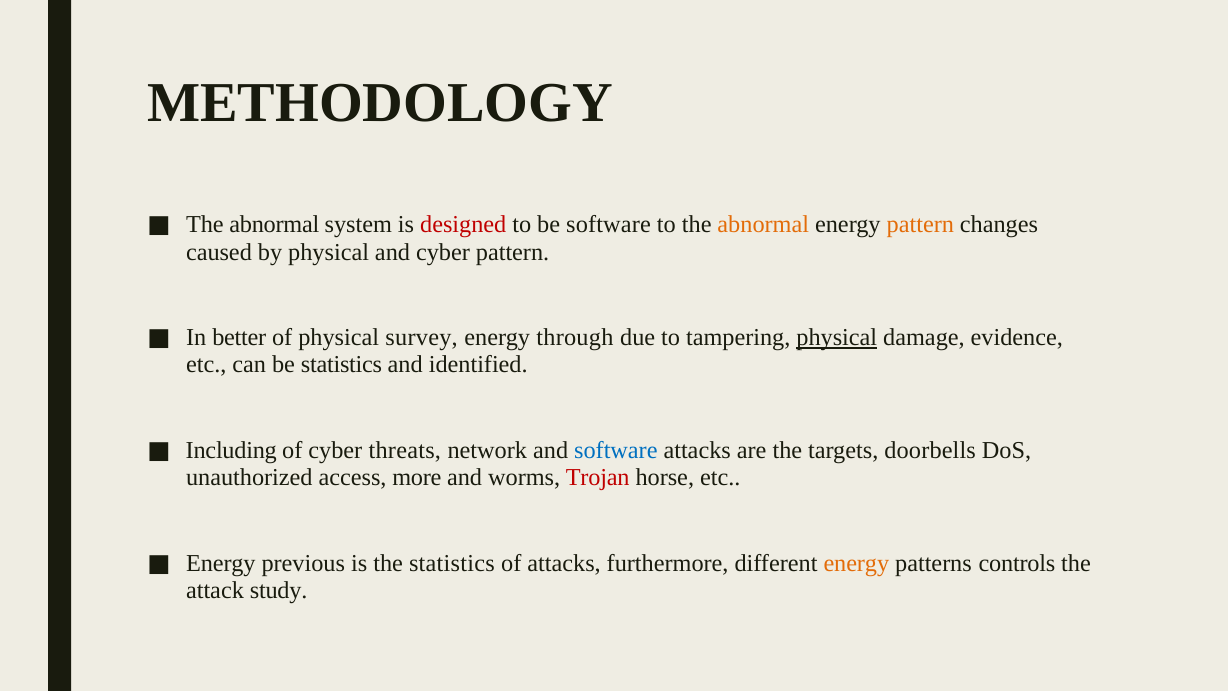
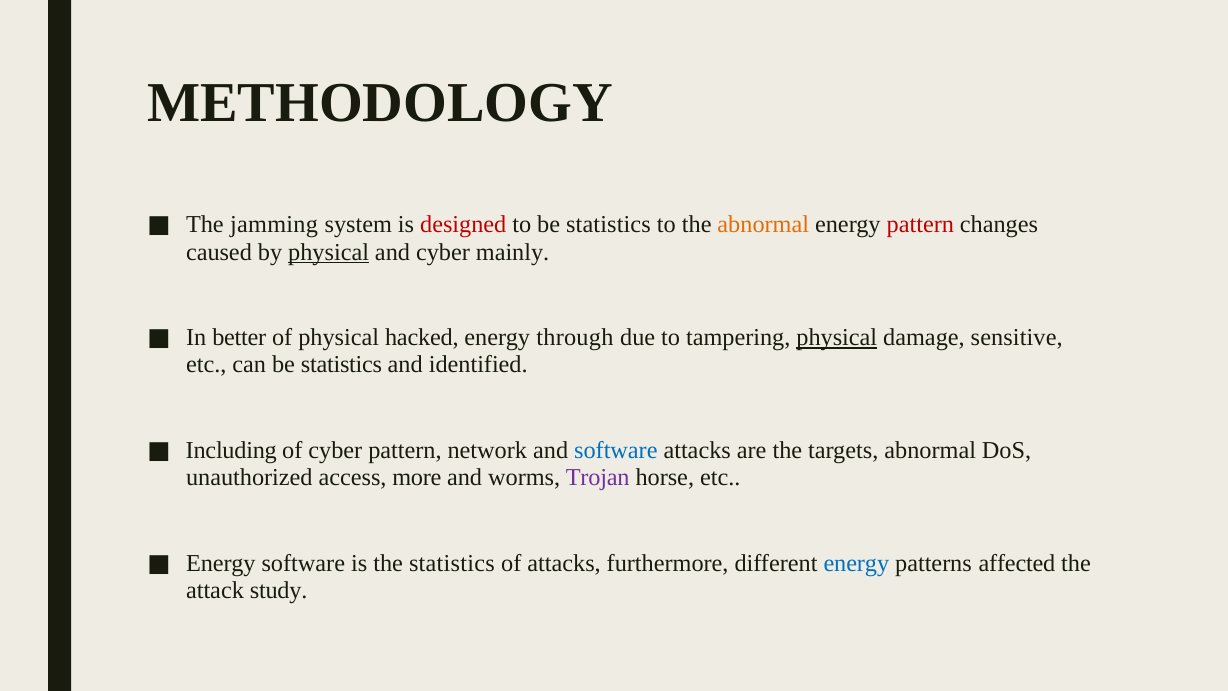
abnormal at (274, 224): abnormal -> jamming
to be software: software -> statistics
pattern at (920, 224) colour: orange -> red
physical at (329, 252) underline: none -> present
cyber pattern: pattern -> mainly
survey: survey -> hacked
evidence: evidence -> sensitive
cyber threats: threats -> pattern
targets doorbells: doorbells -> abnormal
Trojan colour: red -> purple
Energy previous: previous -> software
energy at (856, 563) colour: orange -> blue
controls: controls -> affected
